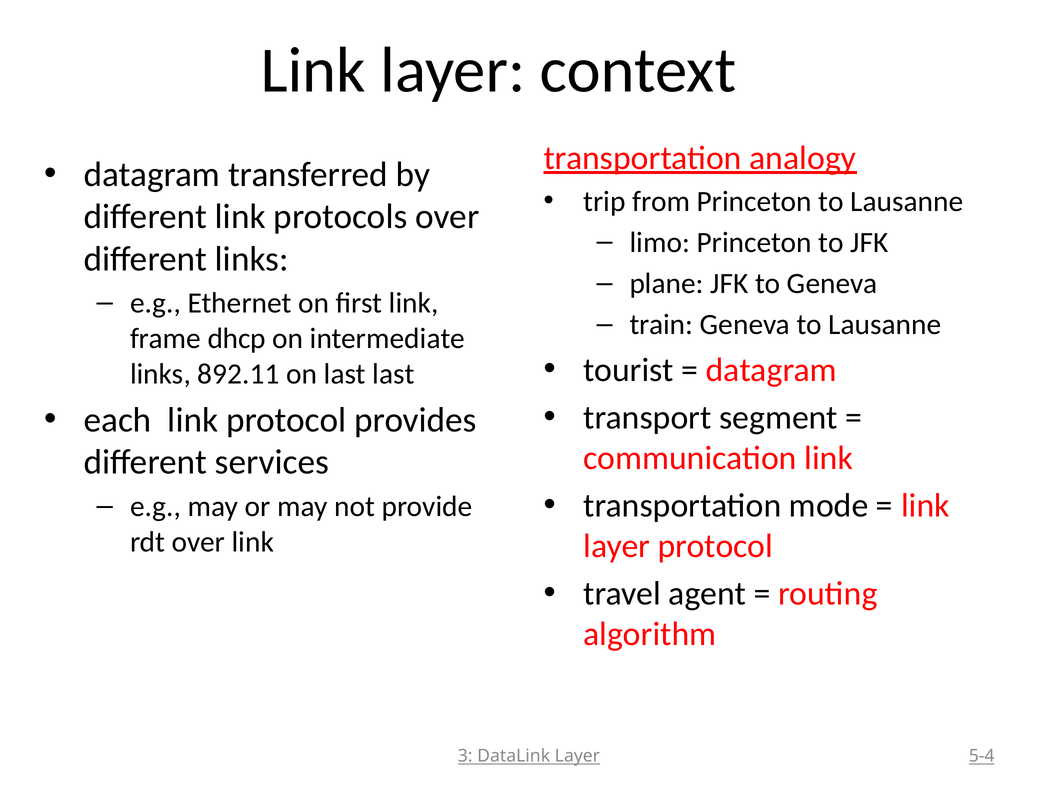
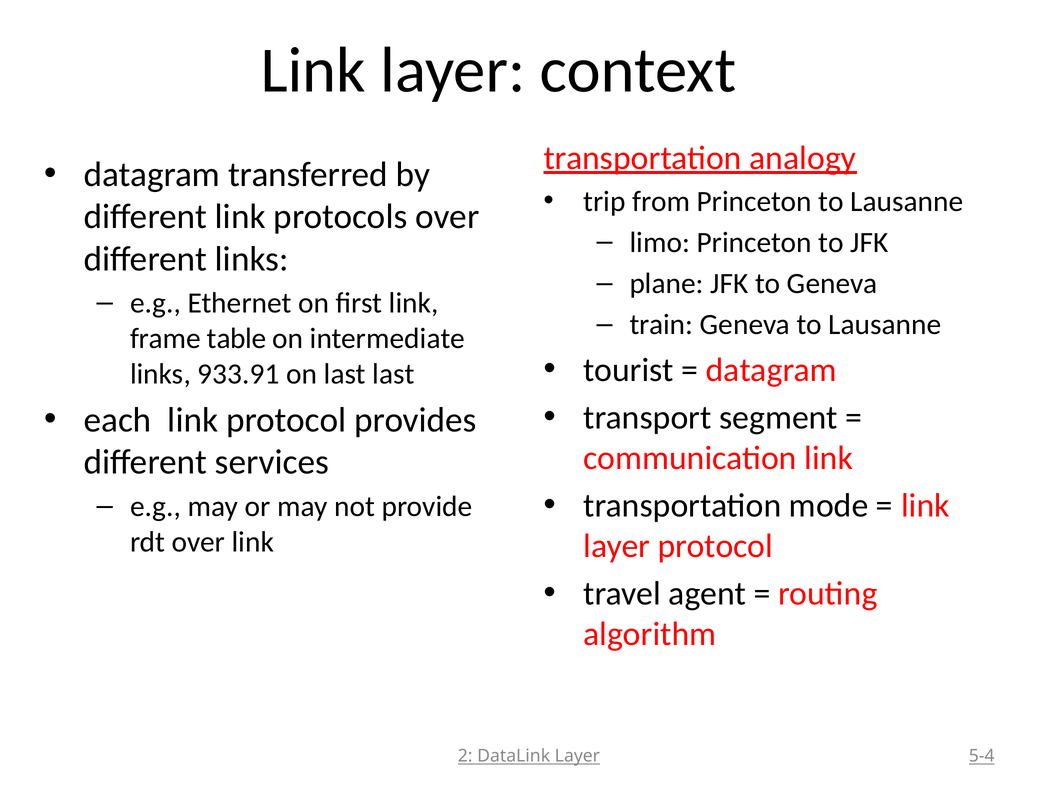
dhcp: dhcp -> table
892.11: 892.11 -> 933.91
3: 3 -> 2
